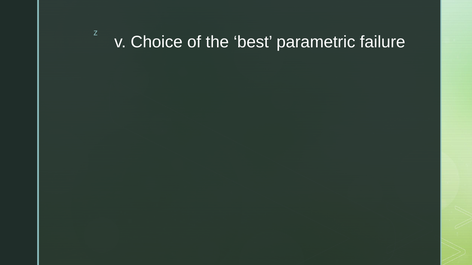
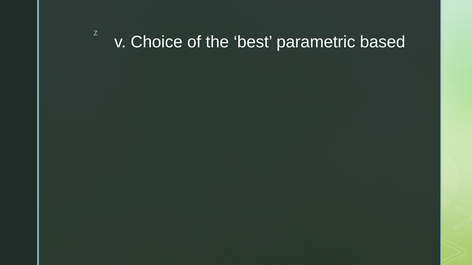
failure: failure -> based
